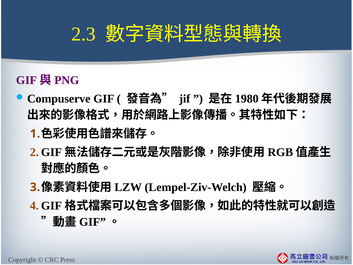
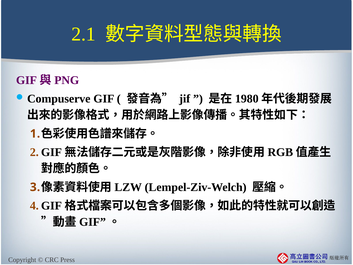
2.3: 2.3 -> 2.1
